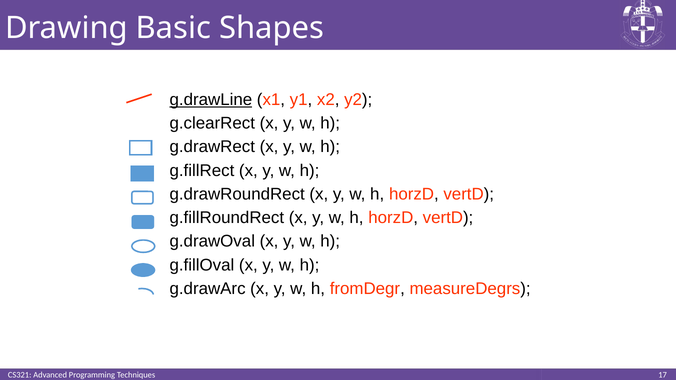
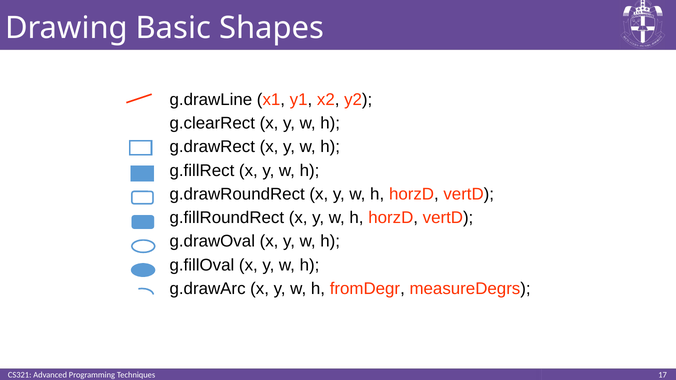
g.drawLine underline: present -> none
